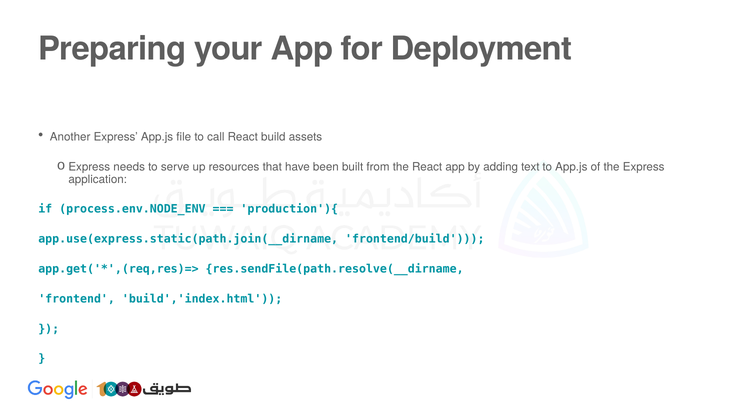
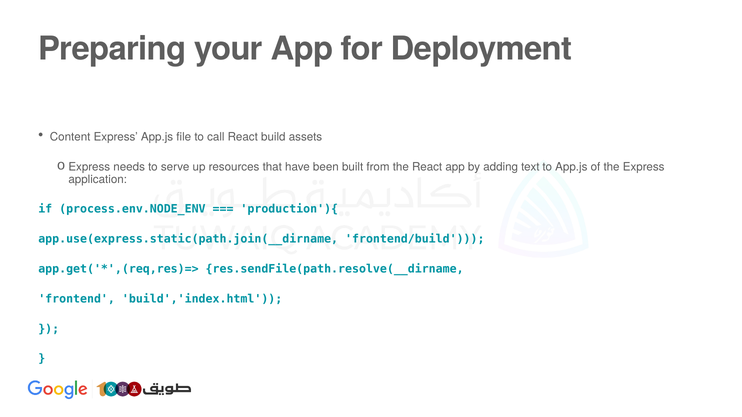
Another: Another -> Content
